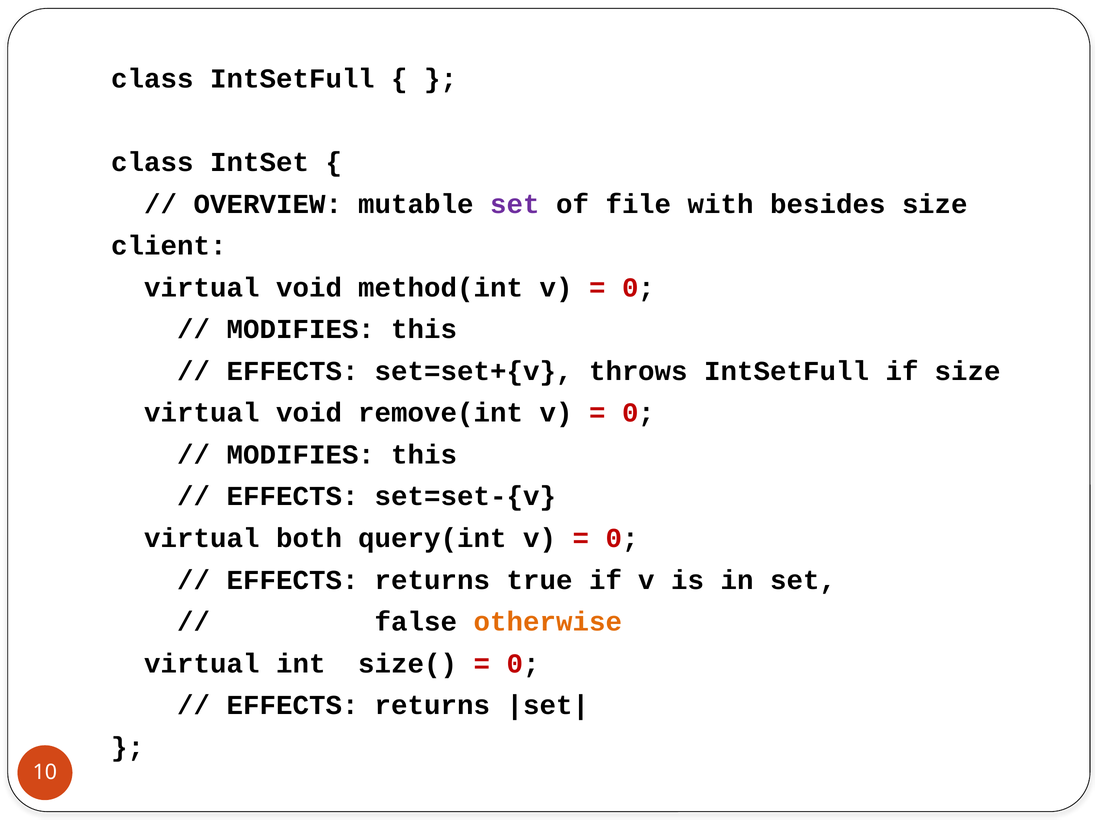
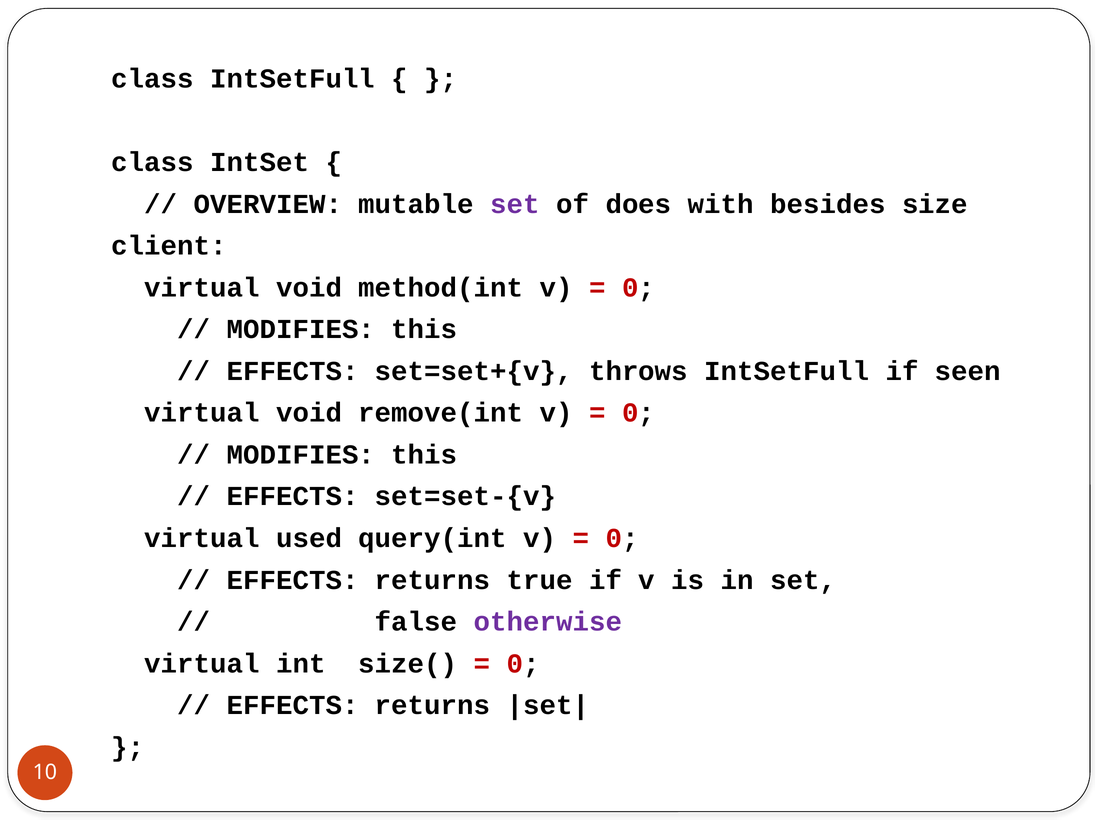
file: file -> does
if size: size -> seen
both: both -> used
otherwise colour: orange -> purple
